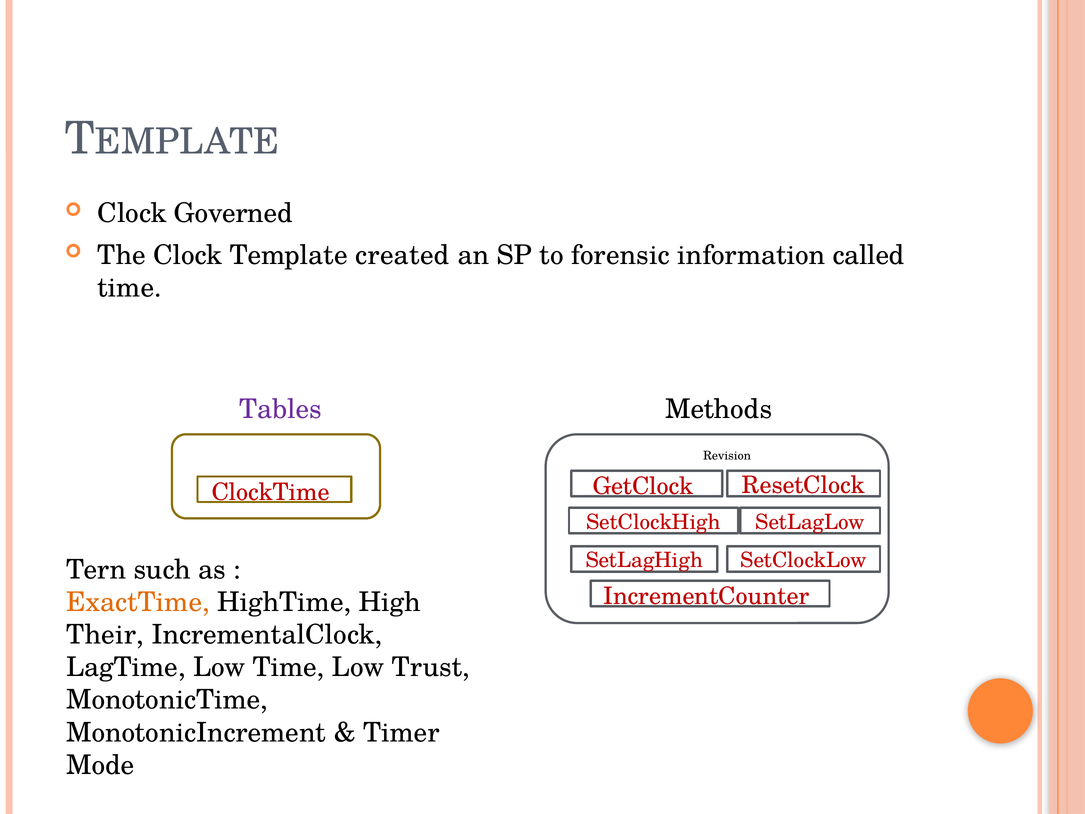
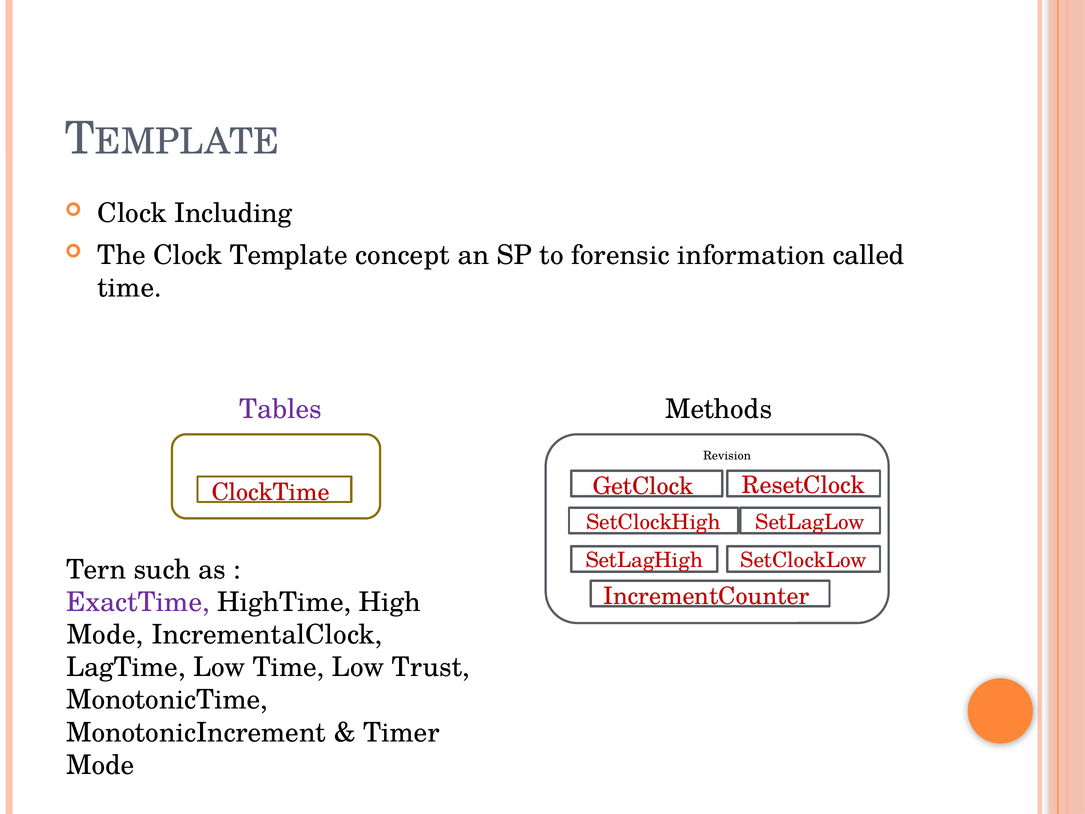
Governed: Governed -> Including
created: created -> concept
ExactTime colour: orange -> purple
Their at (105, 635): Their -> Mode
